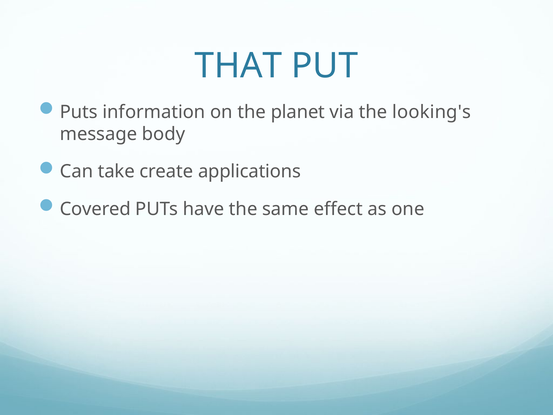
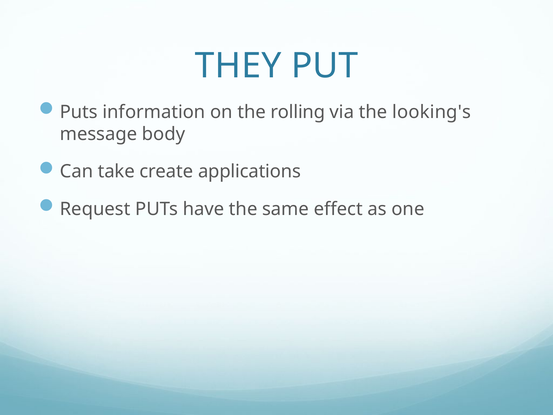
THAT: THAT -> THEY
planet: planet -> rolling
Covered: Covered -> Request
